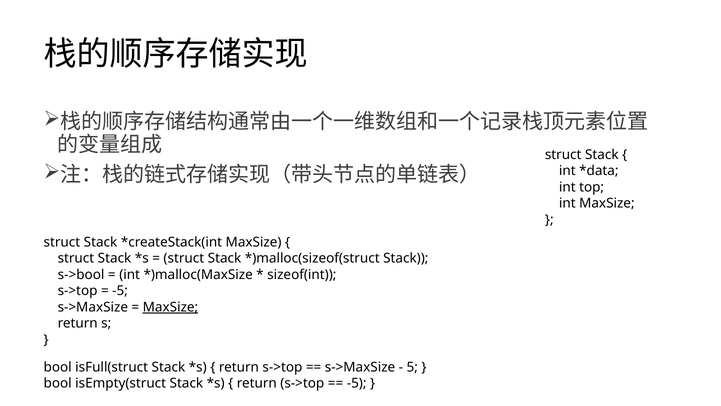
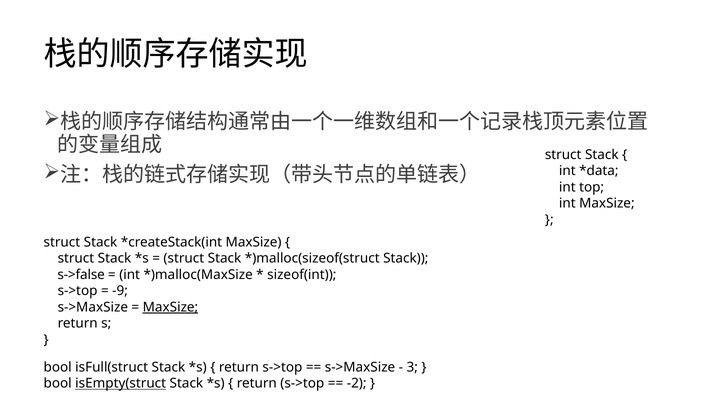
s->bool: s->bool -> s->false
-5 at (120, 291): -5 -> -9
5: 5 -> 3
isEmpty(struct underline: none -> present
-5 at (357, 383): -5 -> -2
